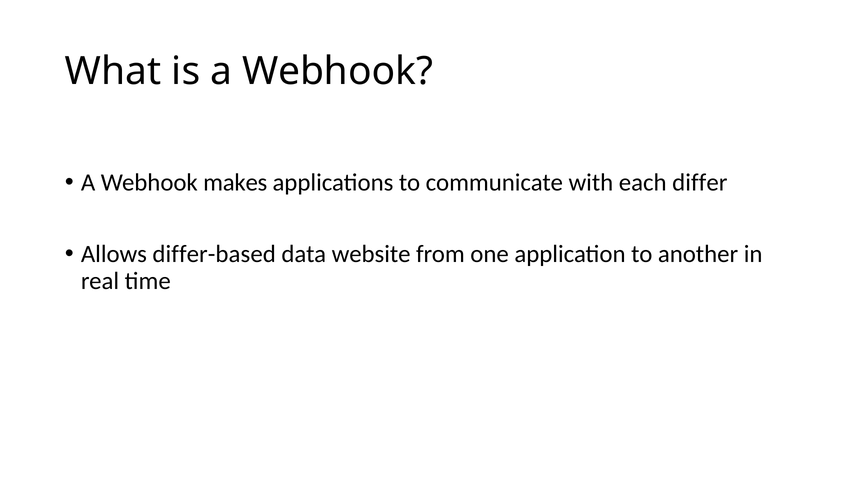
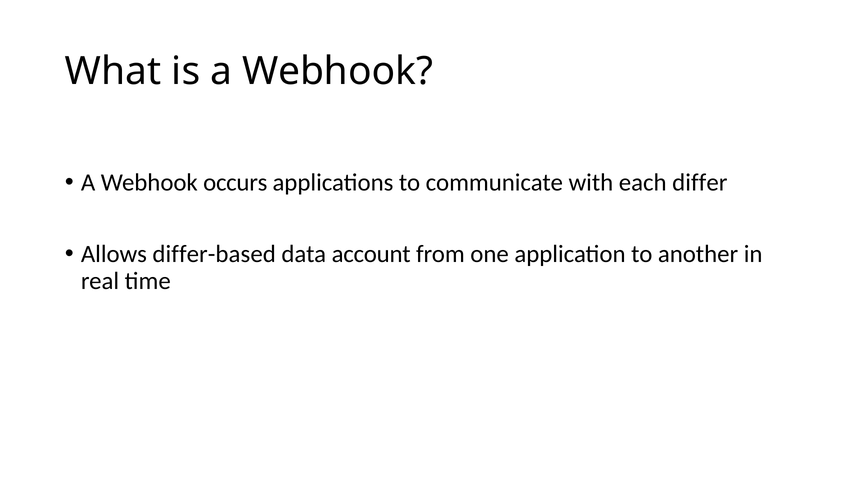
makes: makes -> occurs
website: website -> account
